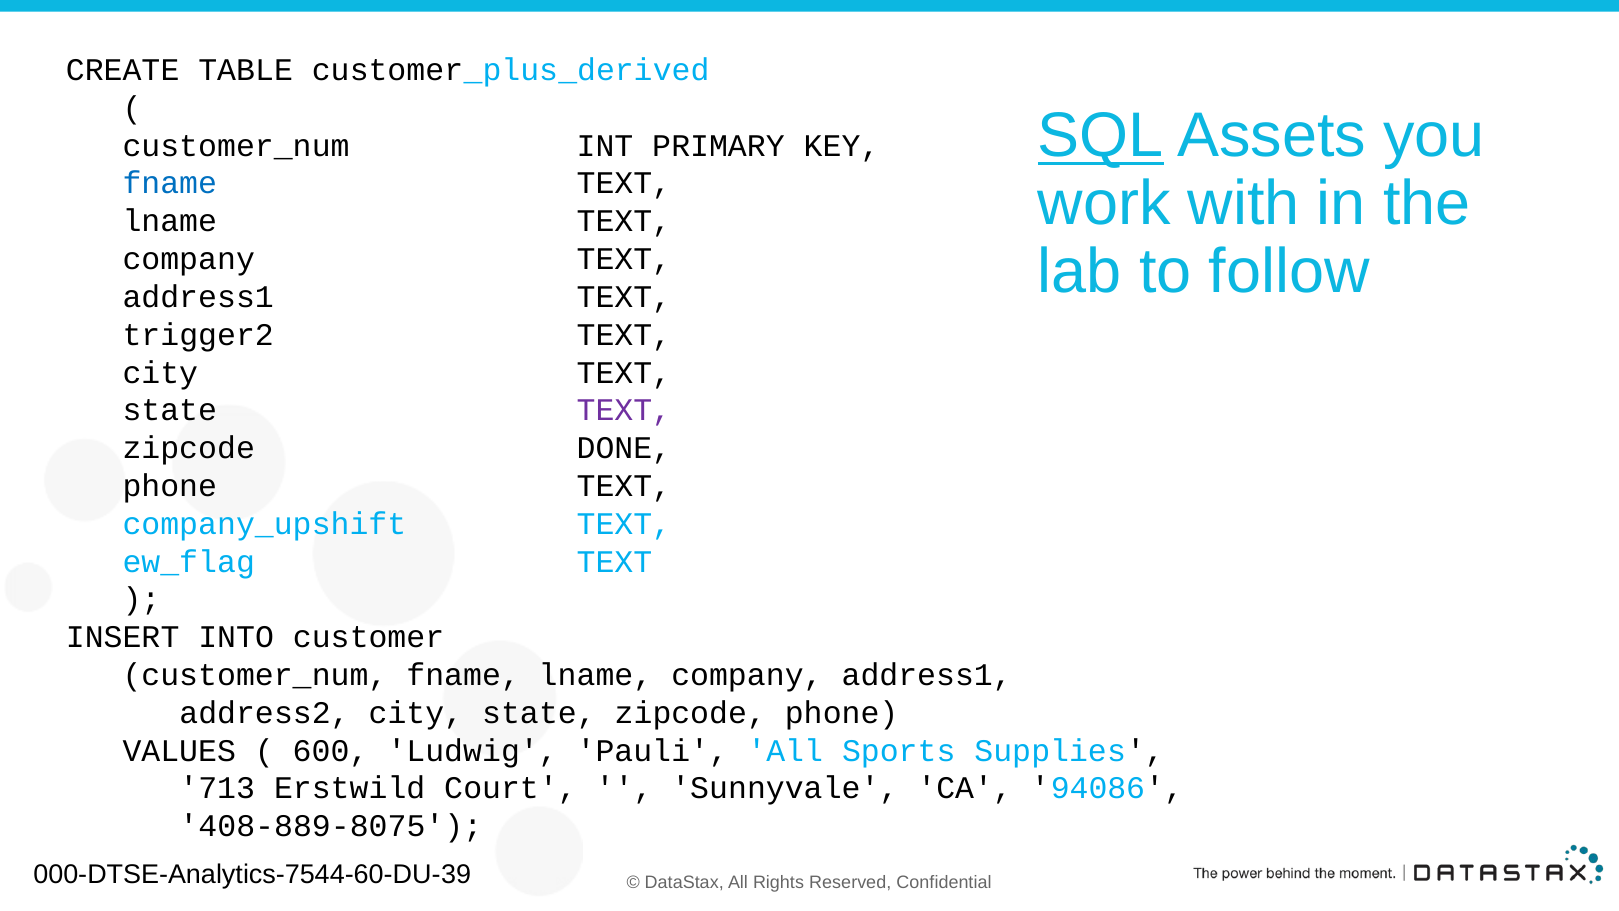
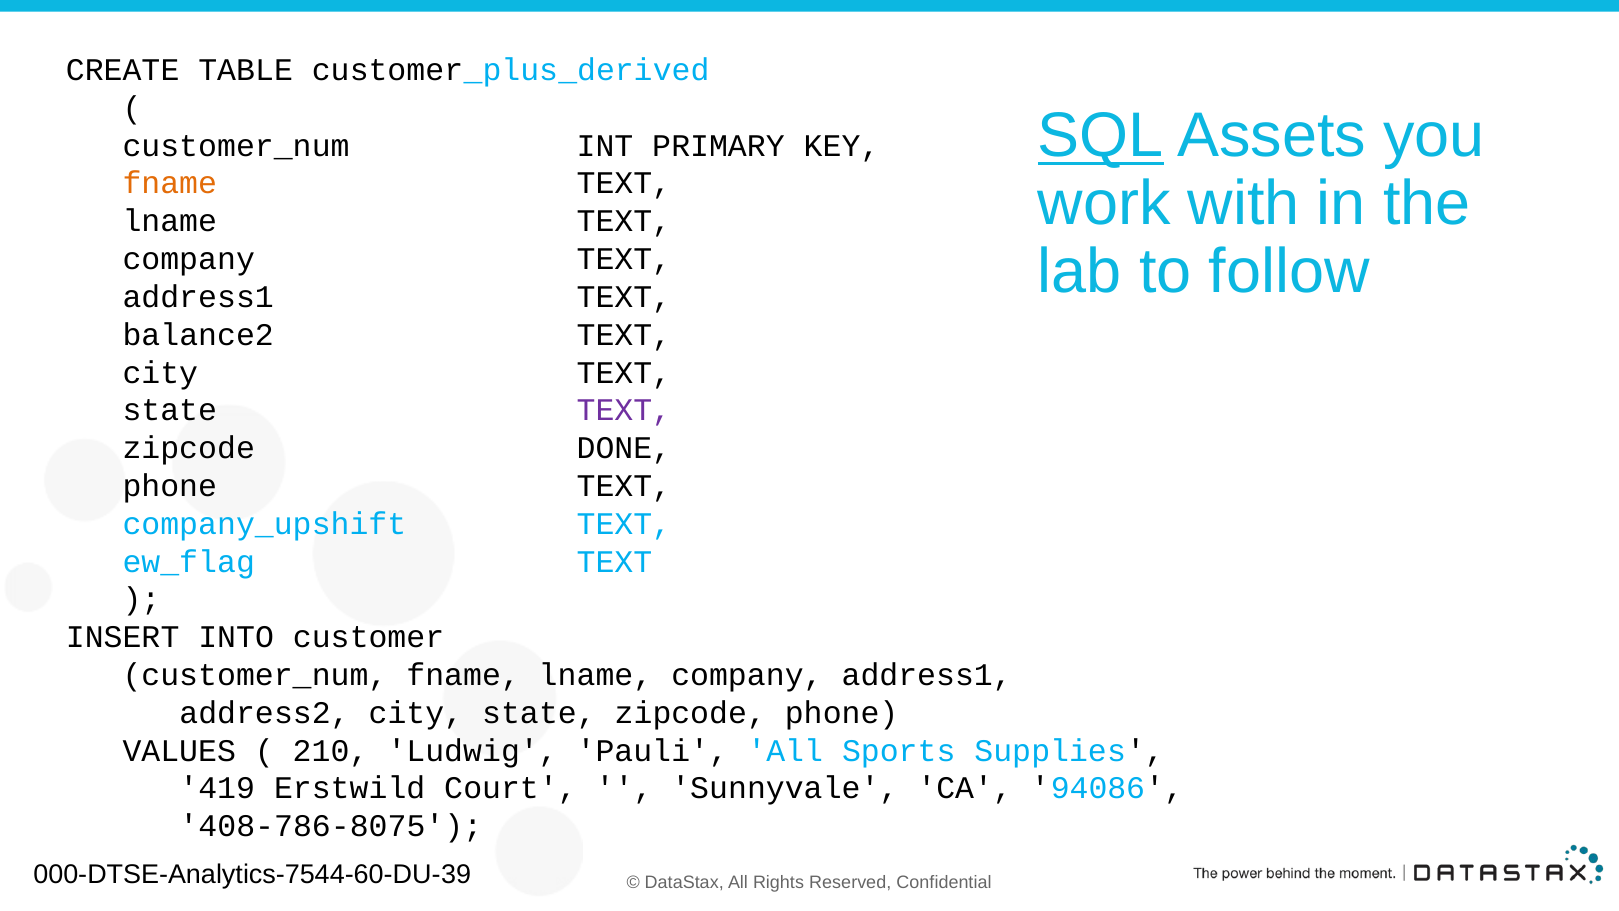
fname at (170, 184) colour: blue -> orange
trigger2: trigger2 -> balance2
600: 600 -> 210
713: 713 -> 419
408-889-8075: 408-889-8075 -> 408-786-8075
